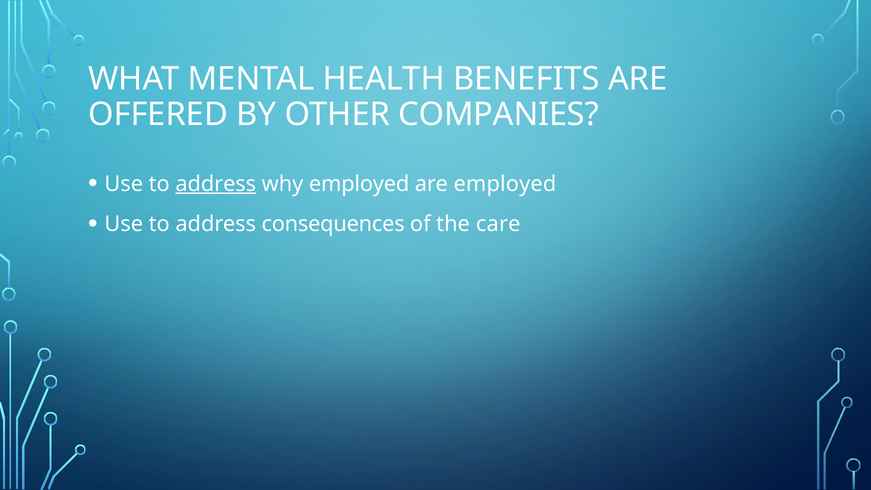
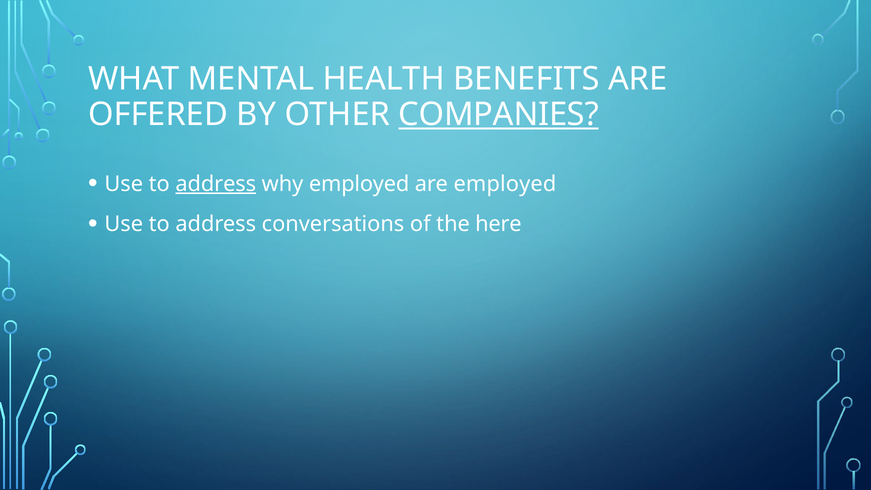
COMPANIES underline: none -> present
consequences: consequences -> conversations
care: care -> here
